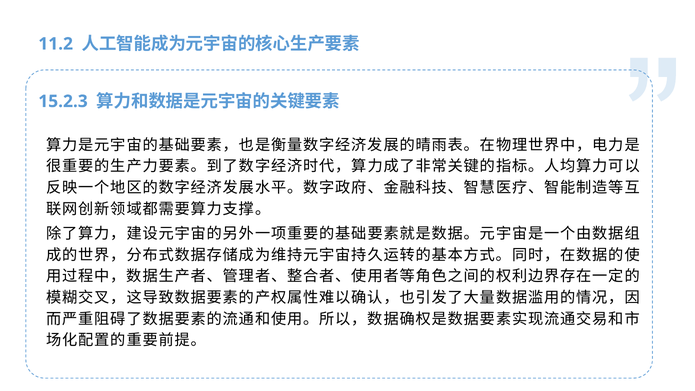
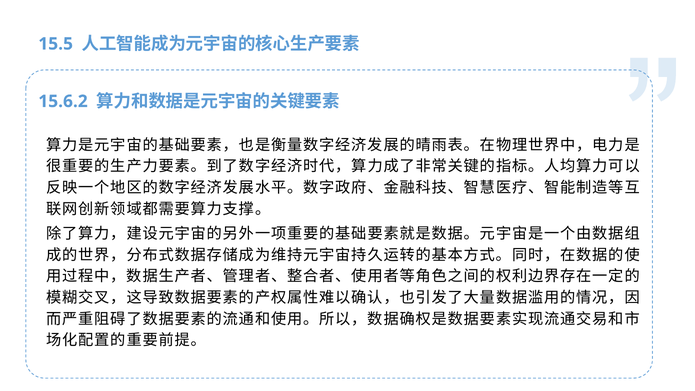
11.2: 11.2 -> 15.5
15.2.3: 15.2.3 -> 15.6.2
